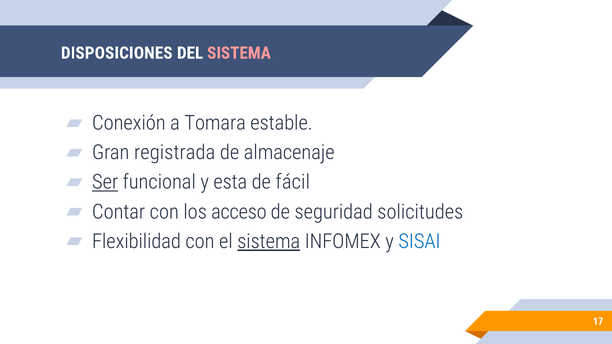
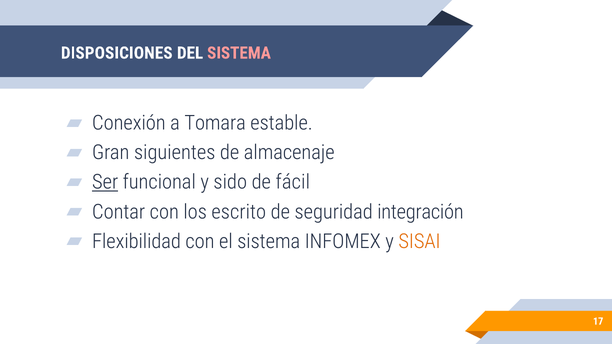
registrada: registrada -> siguientes
esta: esta -> sido
acceso: acceso -> escrito
solicitudes: solicitudes -> integración
sistema at (269, 242) underline: present -> none
SISAI colour: blue -> orange
